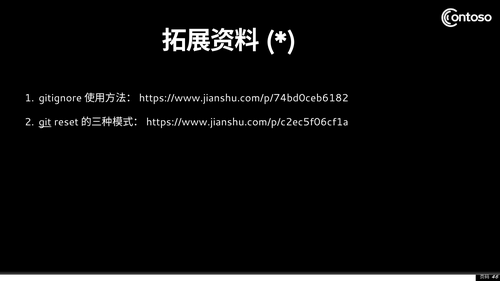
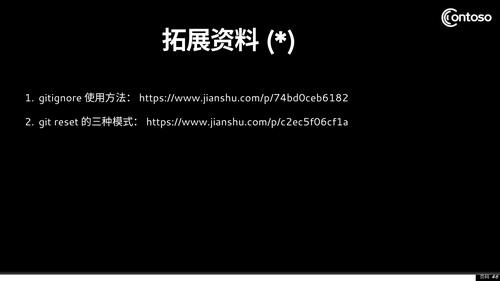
git underline: present -> none
